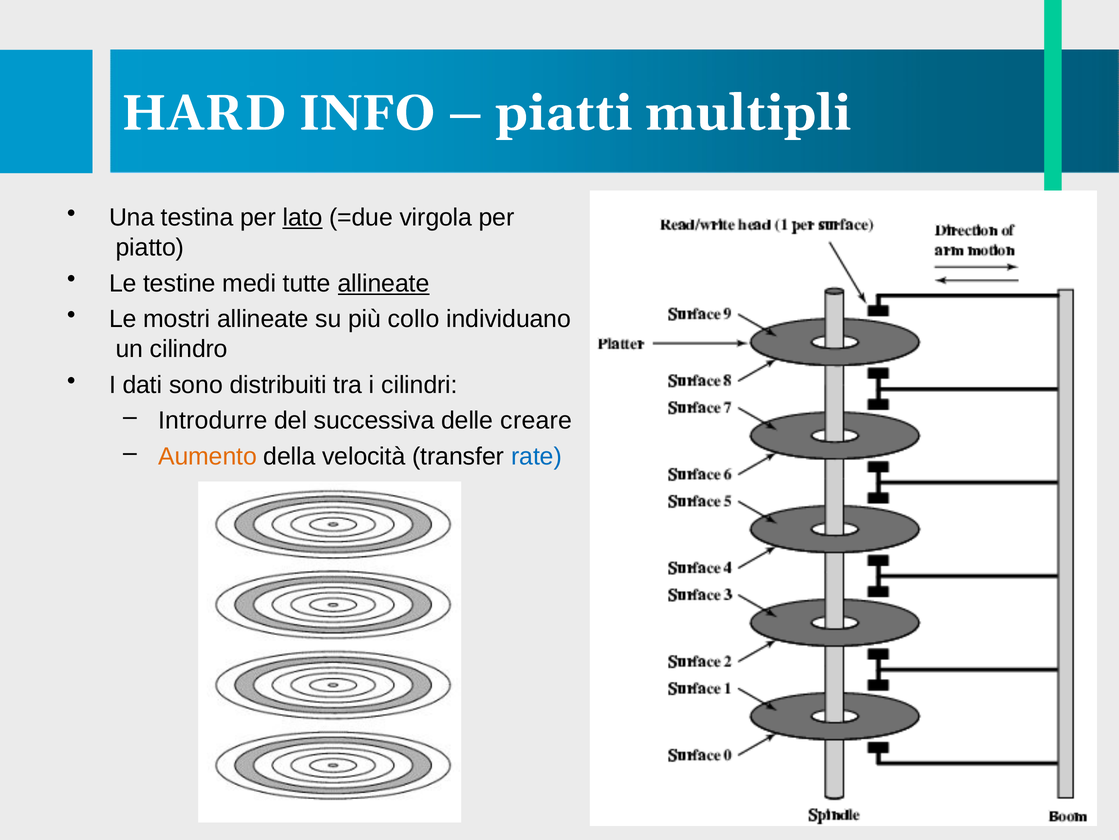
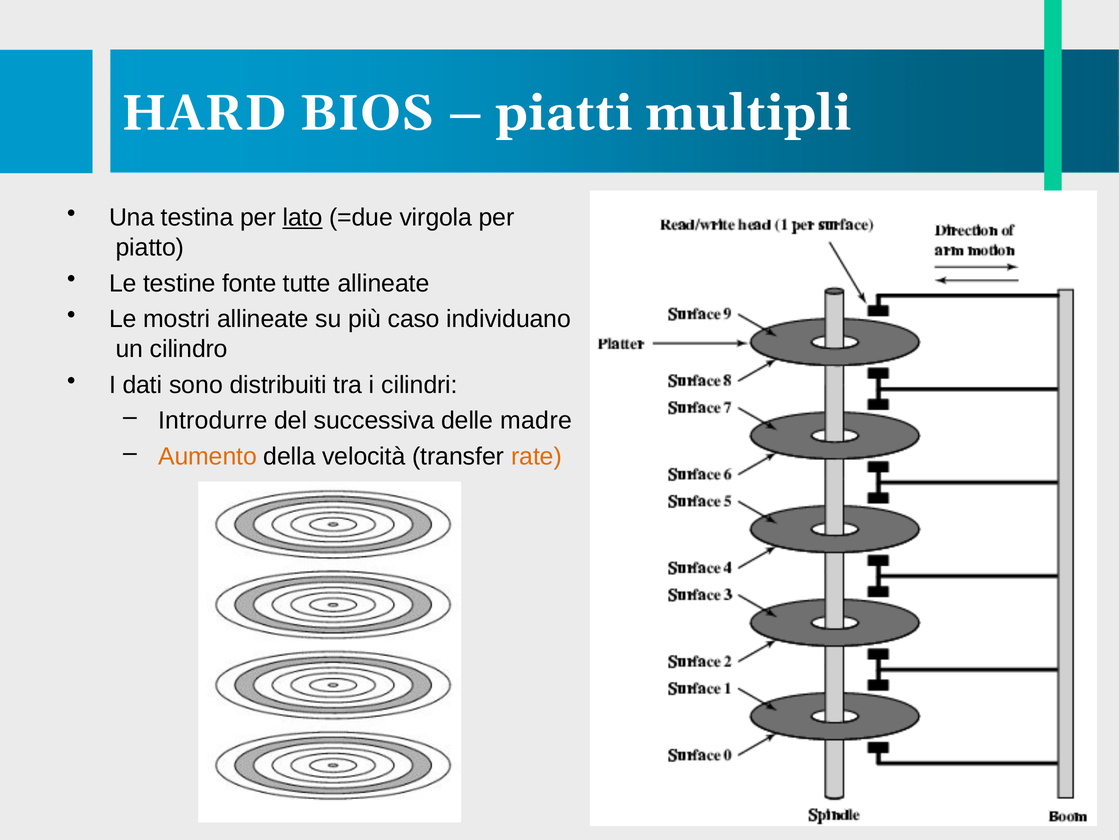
INFO: INFO -> BIOS
medi: medi -> fonte
allineate at (384, 283) underline: present -> none
collo: collo -> caso
creare: creare -> madre
rate colour: blue -> orange
